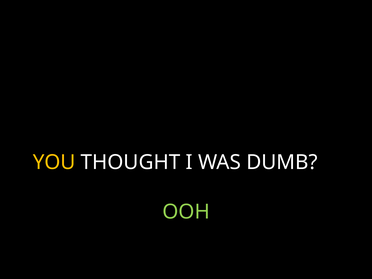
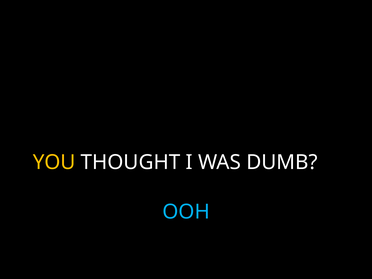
OOH colour: light green -> light blue
